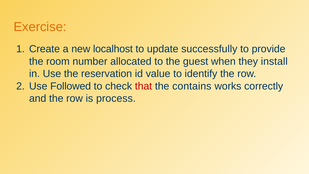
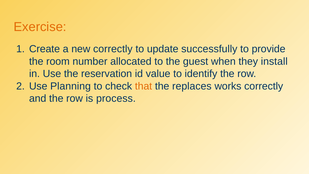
new localhost: localhost -> correctly
Followed: Followed -> Planning
that colour: red -> orange
contains: contains -> replaces
